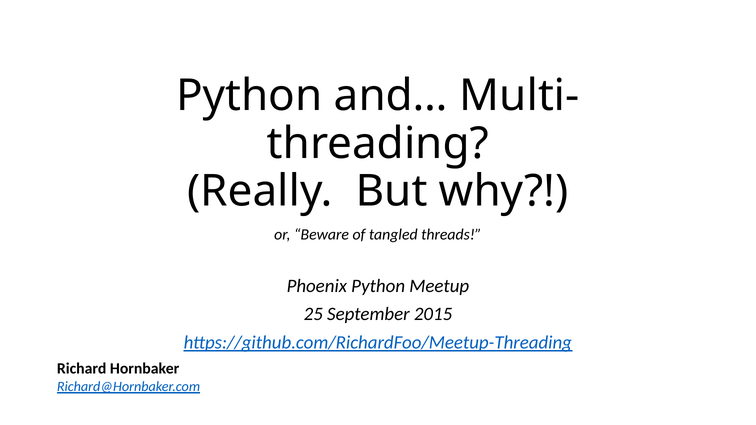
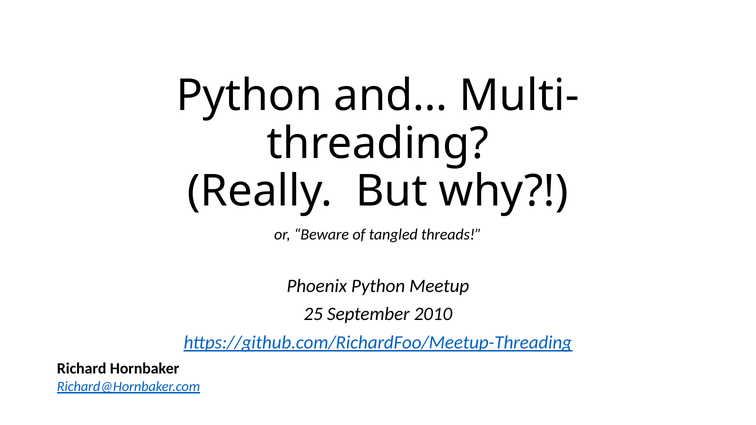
2015: 2015 -> 2010
